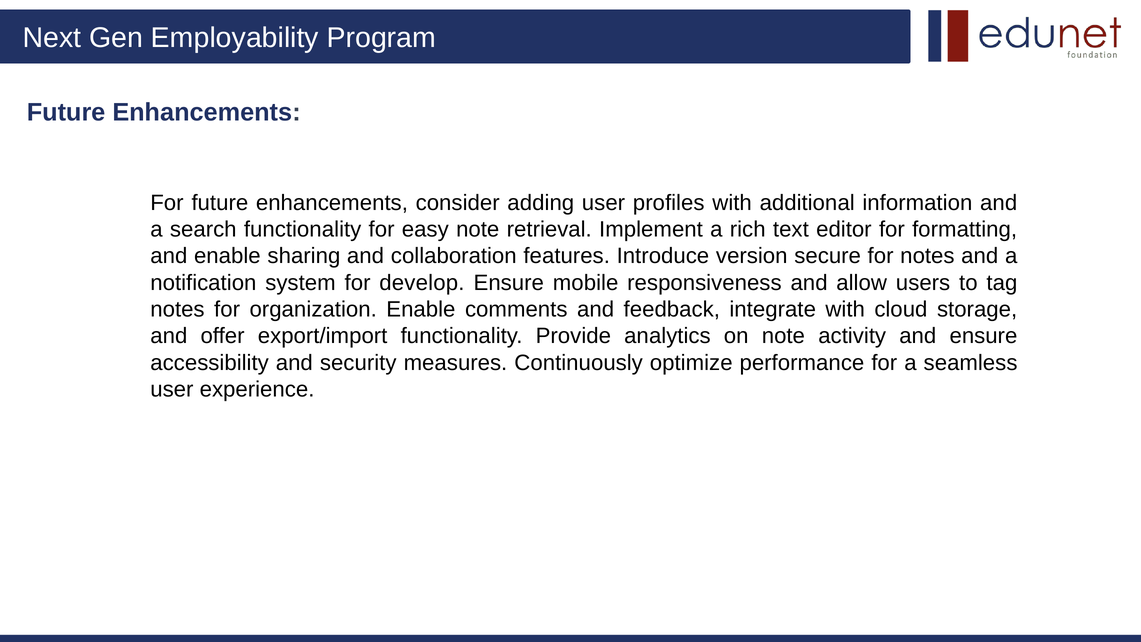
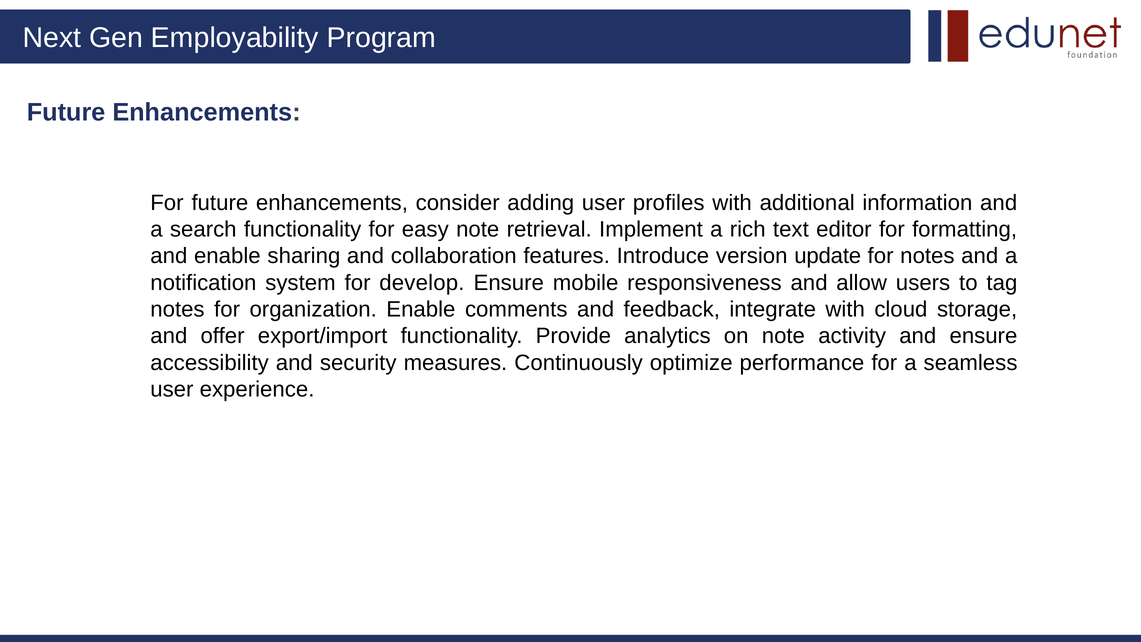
secure: secure -> update
